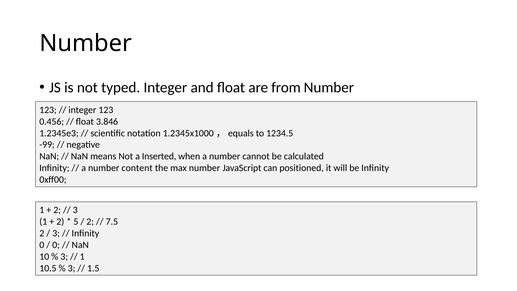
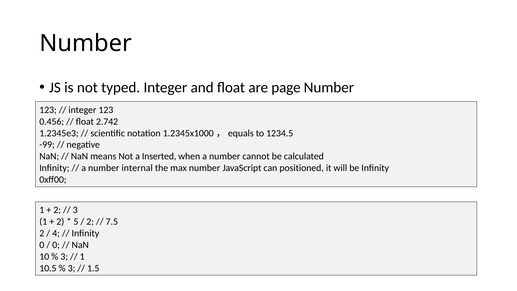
from: from -> page
3.846: 3.846 -> 2.742
content: content -> internal
3 at (56, 233): 3 -> 4
